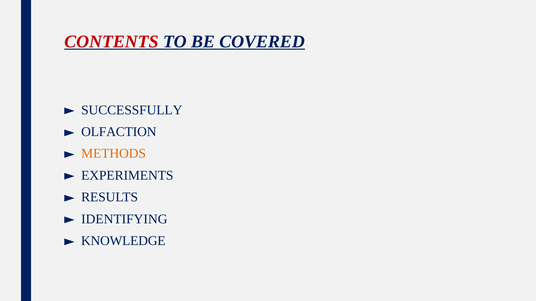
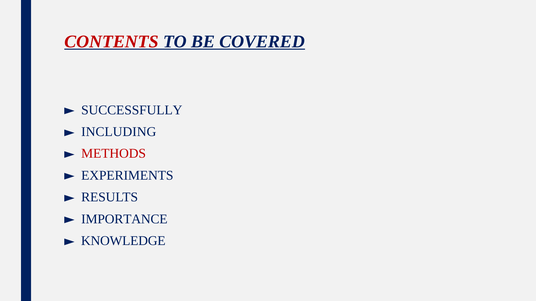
OLFACTION: OLFACTION -> INCLUDING
METHODS colour: orange -> red
IDENTIFYING: IDENTIFYING -> IMPORTANCE
